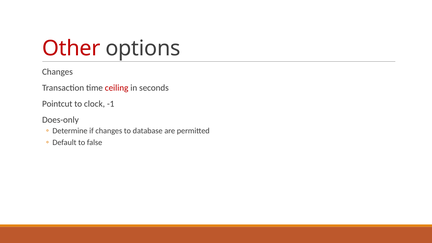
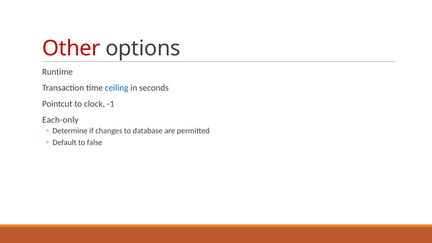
Changes at (57, 72): Changes -> Runtime
ceiling colour: red -> blue
Does-only: Does-only -> Each-only
